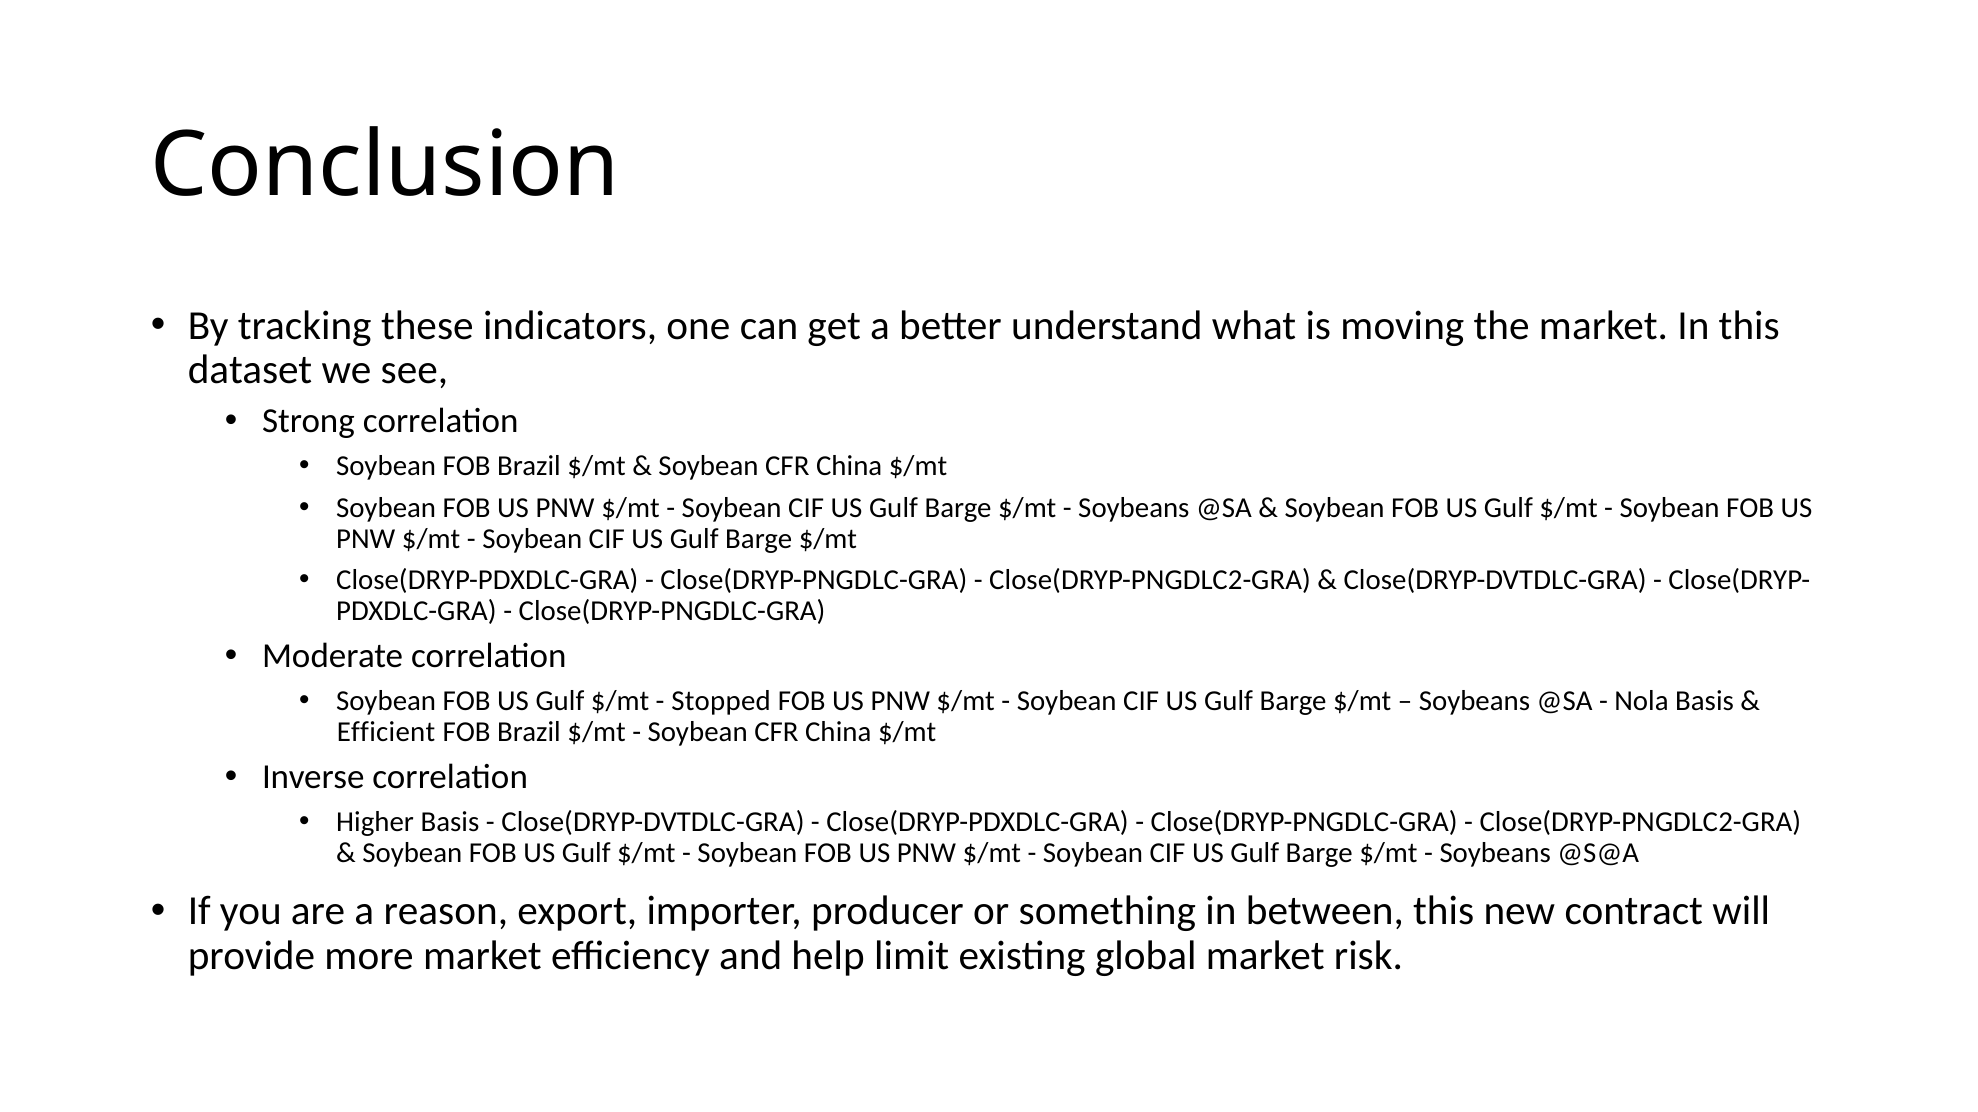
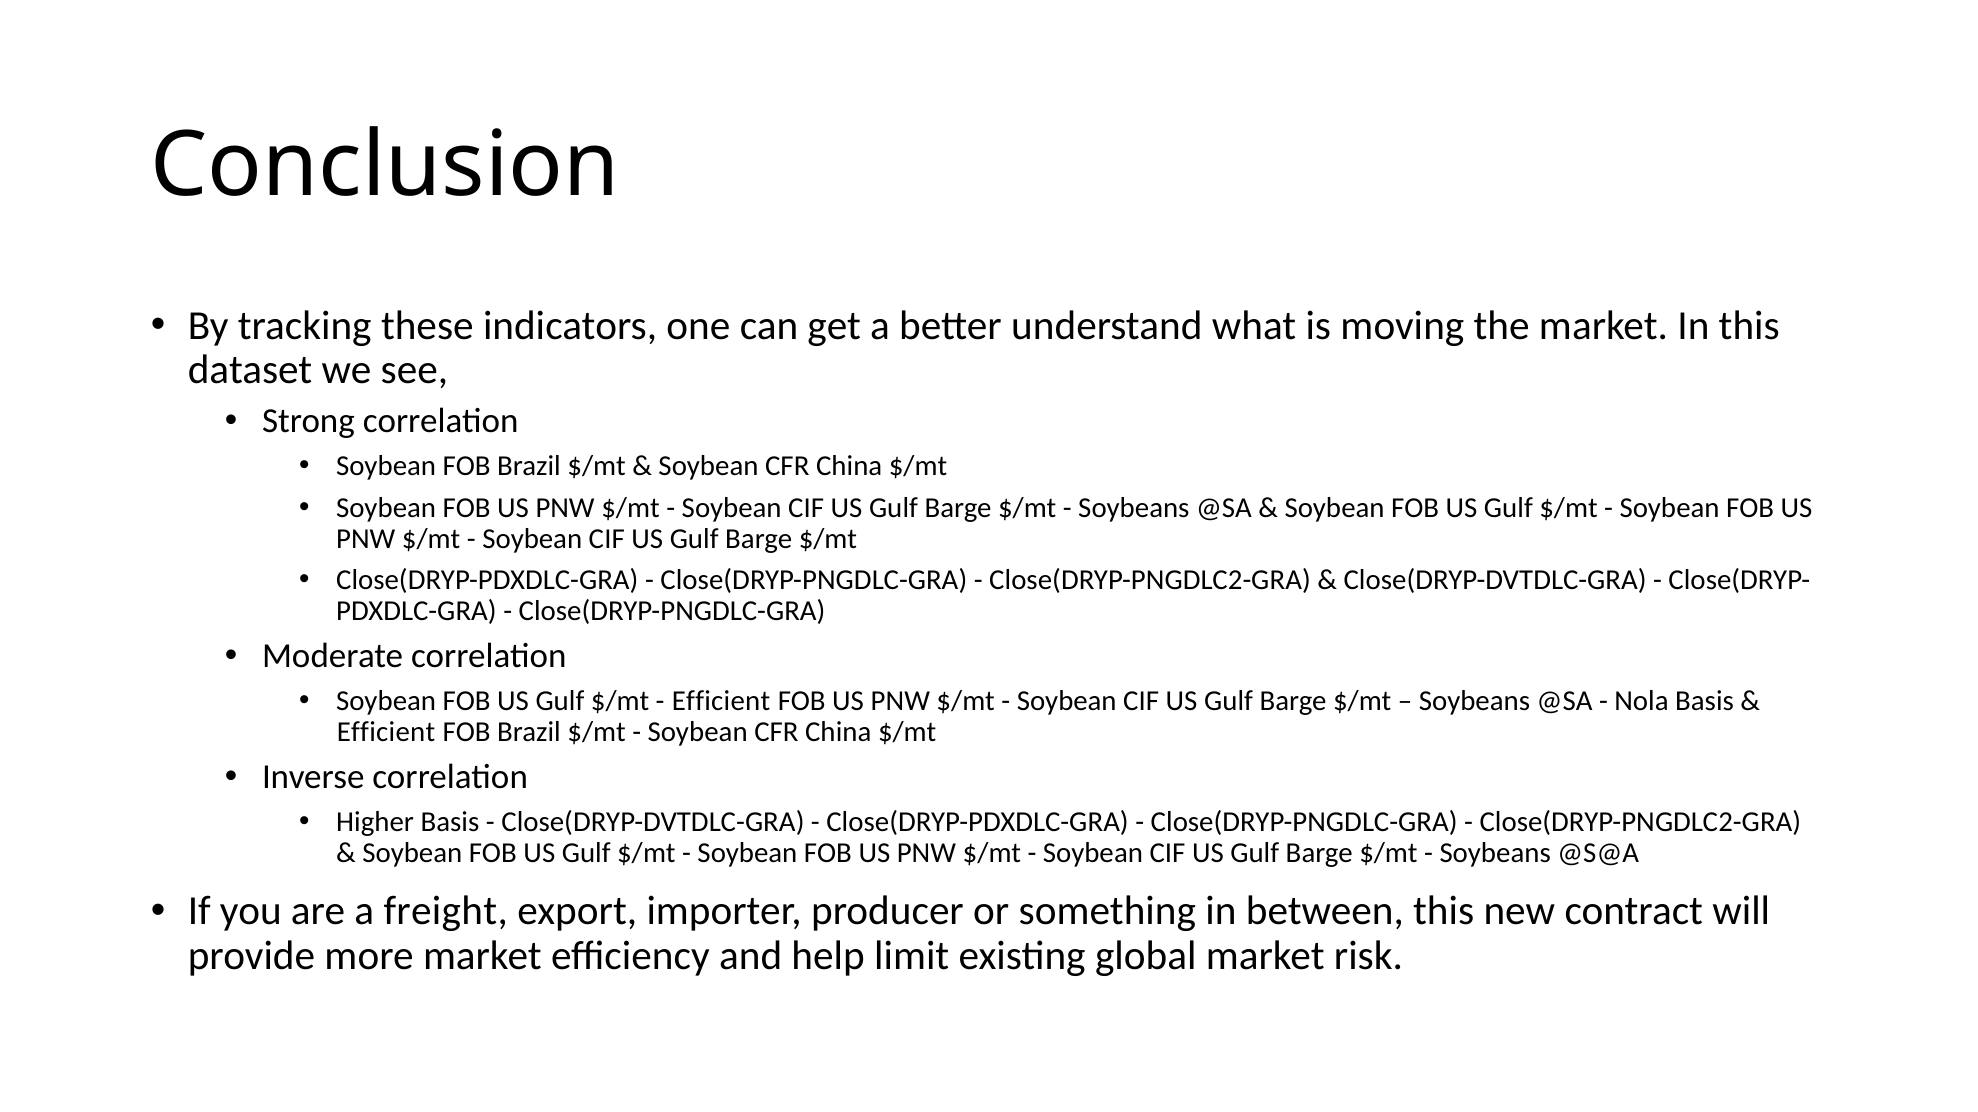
Stopped at (721, 701): Stopped -> Efficient
reason: reason -> freight
